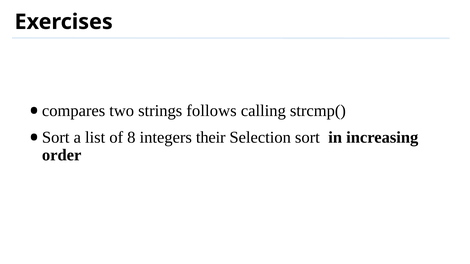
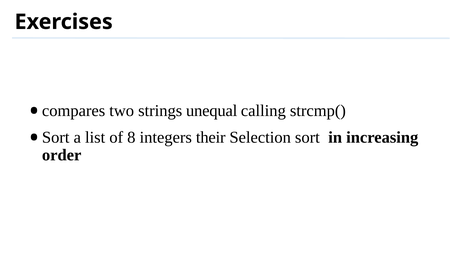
follows: follows -> unequal
